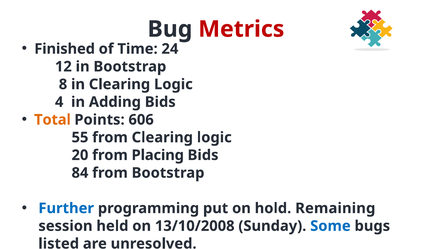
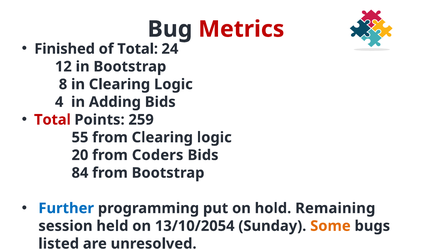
of Time: Time -> Total
Total at (52, 120) colour: orange -> red
606: 606 -> 259
Placing: Placing -> Coders
13/10/2008: 13/10/2008 -> 13/10/2054
Some colour: blue -> orange
